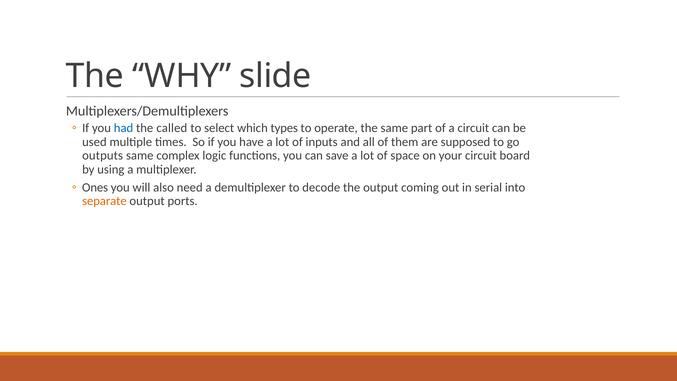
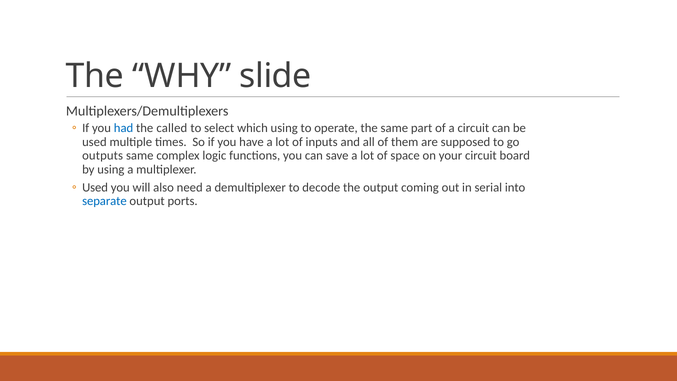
which types: types -> using
Ones at (95, 187): Ones -> Used
separate colour: orange -> blue
